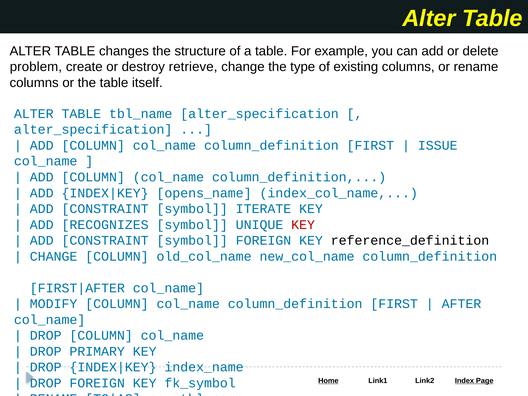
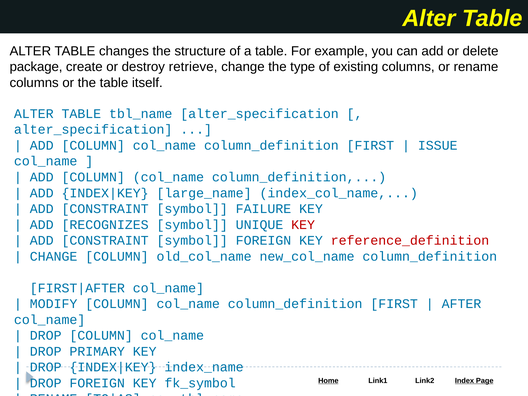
problem: problem -> package
opens_name: opens_name -> large_name
ITERATE: ITERATE -> FAILURE
reference_definition colour: black -> red
